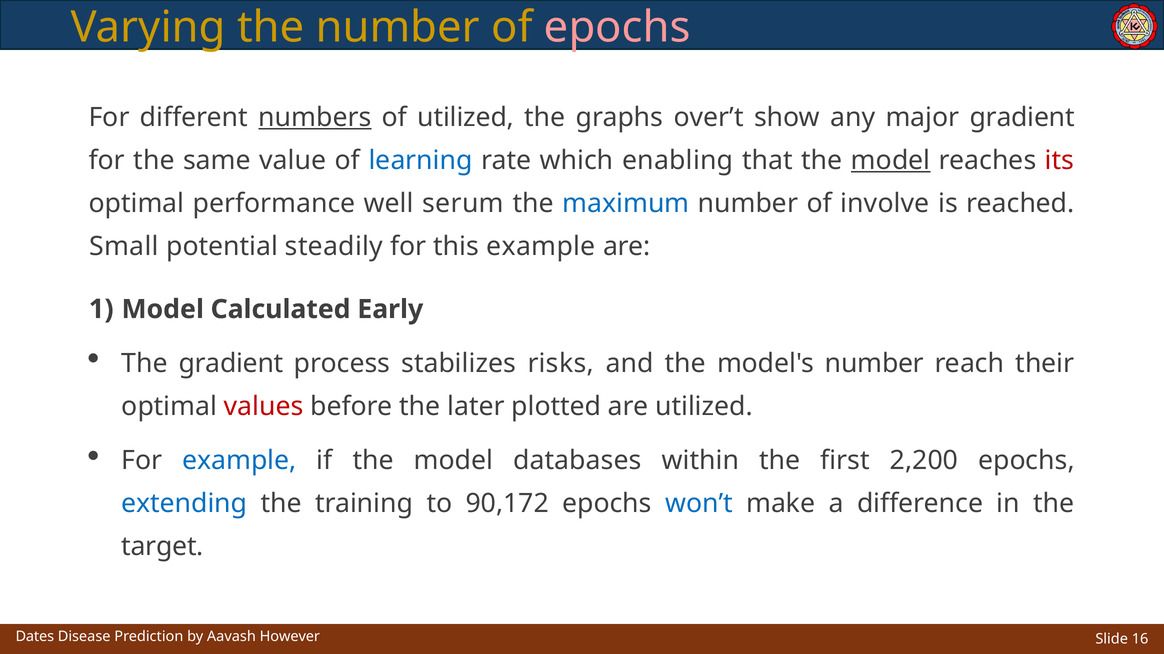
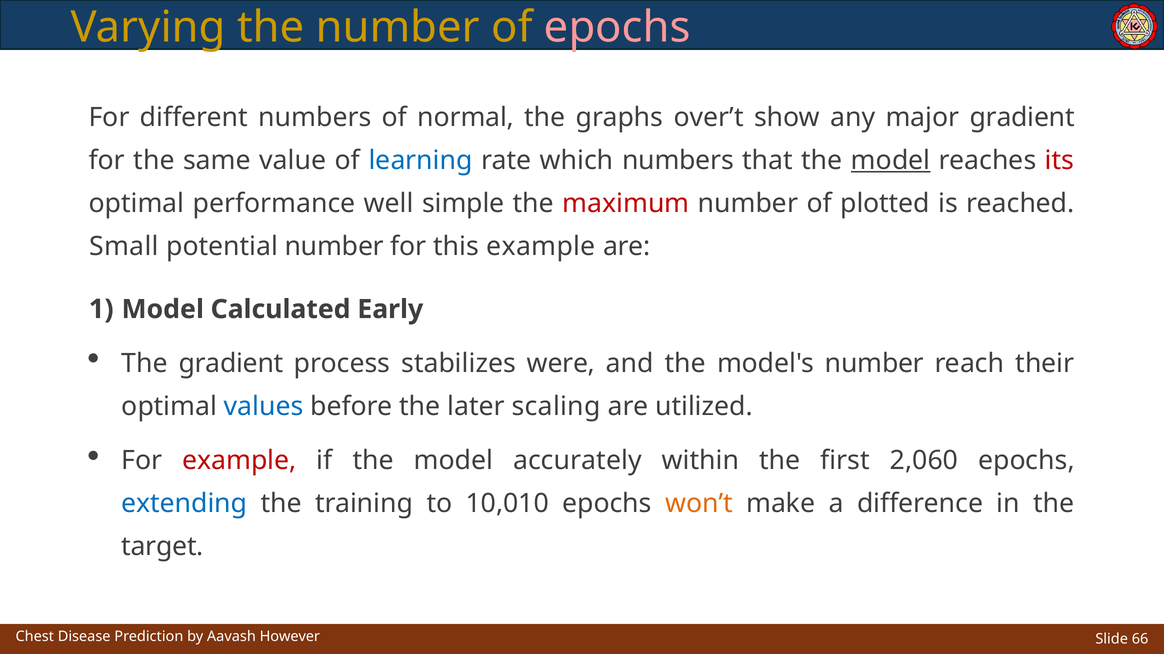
numbers at (315, 117) underline: present -> none
of utilized: utilized -> normal
which enabling: enabling -> numbers
serum: serum -> simple
maximum colour: blue -> red
involve: involve -> plotted
potential steadily: steadily -> number
risks: risks -> were
values colour: red -> blue
plotted: plotted -> scaling
example at (239, 461) colour: blue -> red
databases: databases -> accurately
2,200: 2,200 -> 2,060
90,172: 90,172 -> 10,010
won’t colour: blue -> orange
Dates: Dates -> Chest
16: 16 -> 66
